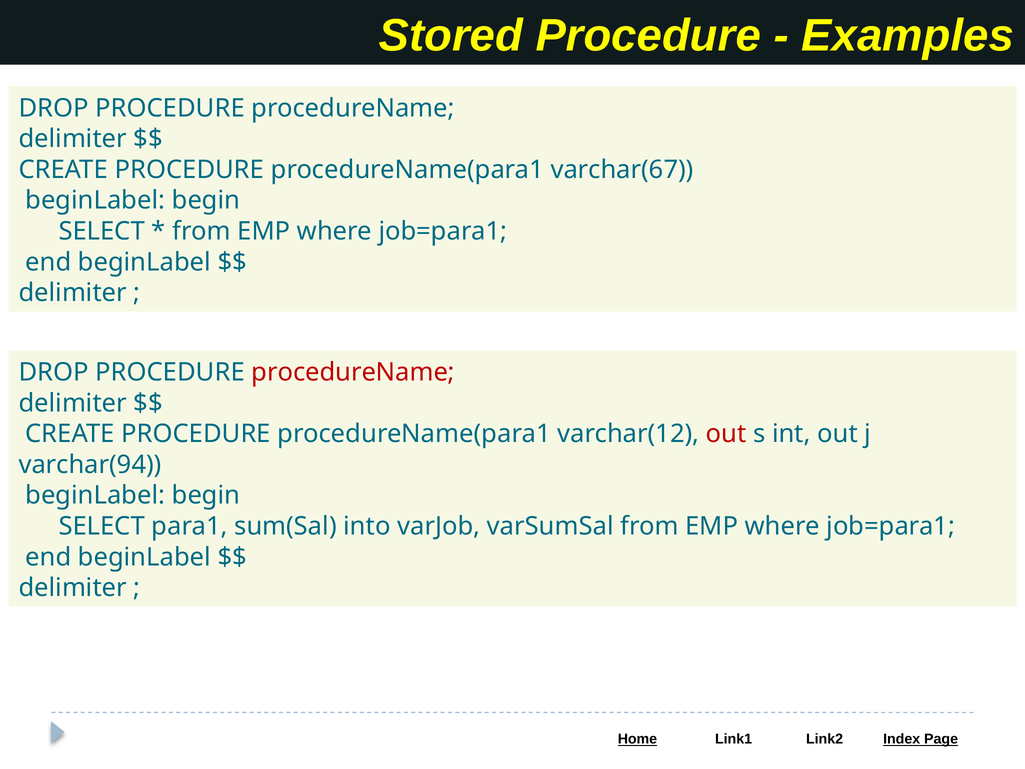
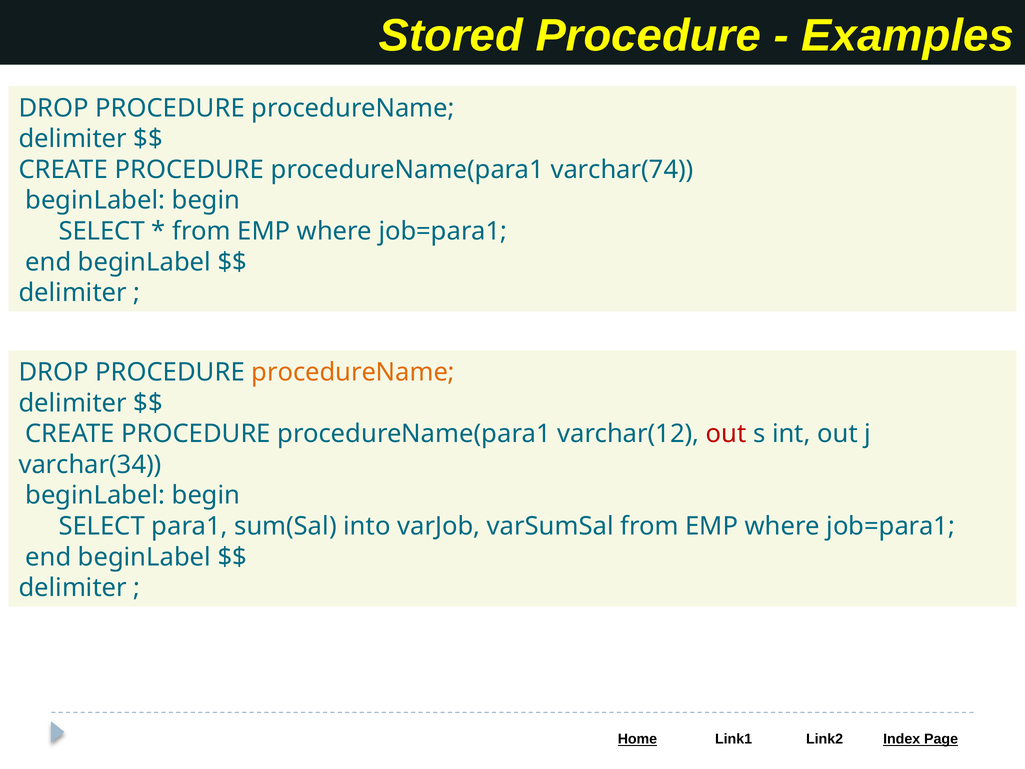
varchar(67: varchar(67 -> varchar(74
procedureName at (353, 372) colour: red -> orange
varchar(94: varchar(94 -> varchar(34
